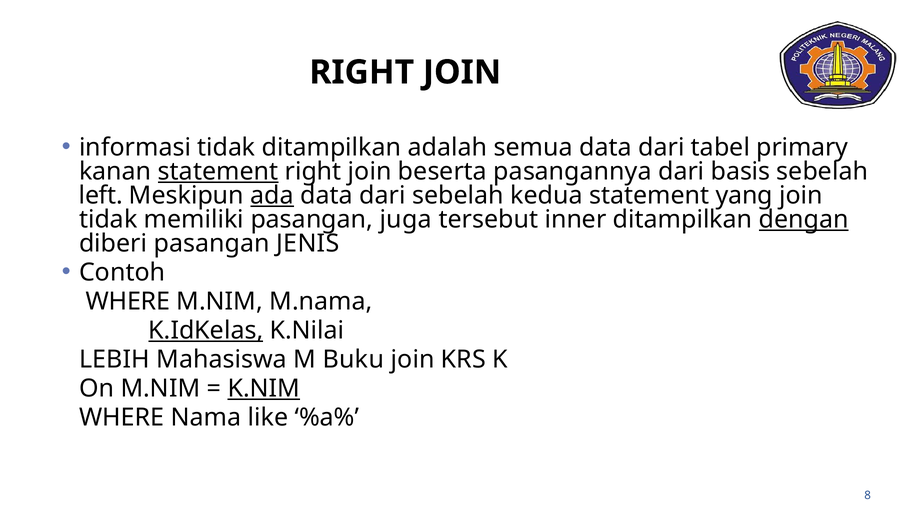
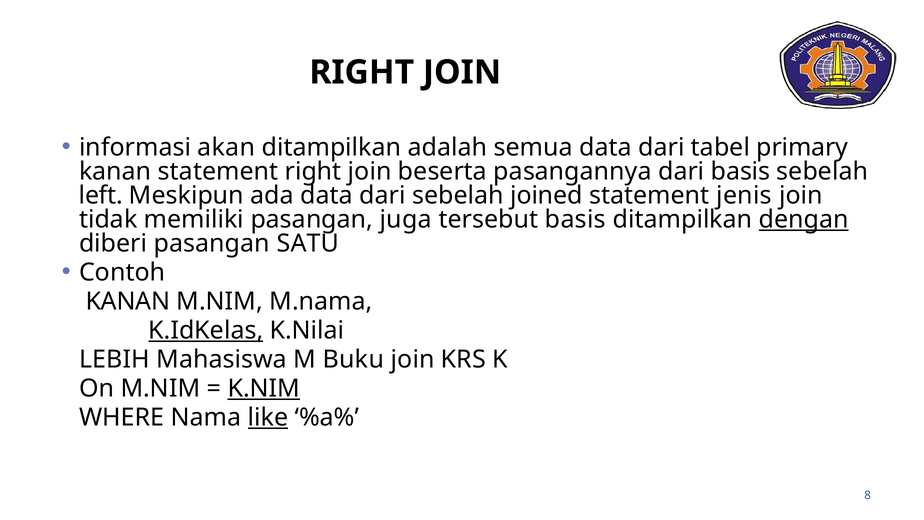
informasi tidak: tidak -> akan
statement at (218, 171) underline: present -> none
ada underline: present -> none
kedua: kedua -> joined
yang: yang -> jenis
tersebut inner: inner -> basis
JENIS: JENIS -> SATU
WHERE at (128, 301): WHERE -> KANAN
like underline: none -> present
